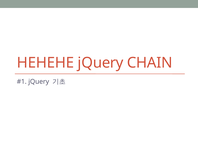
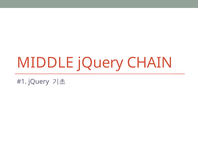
HEHEHE: HEHEHE -> MIDDLE
